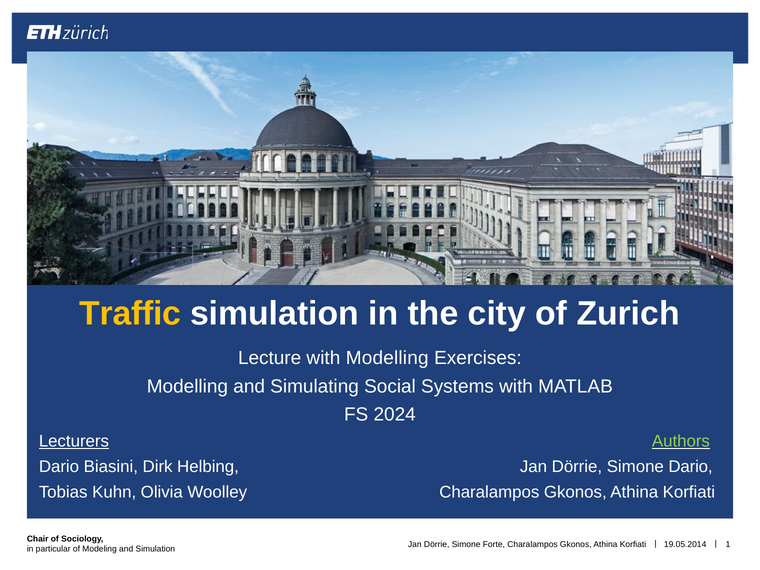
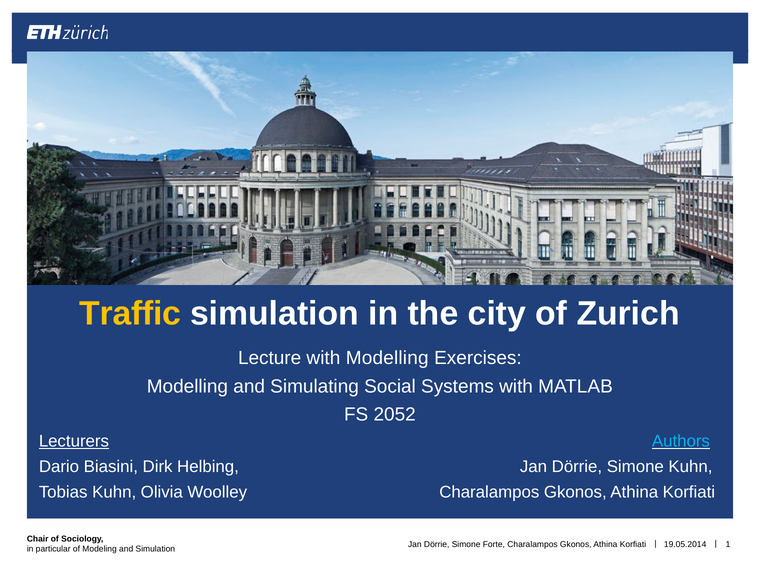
2024: 2024 -> 2052
Authors colour: light green -> light blue
Simone Dario: Dario -> Kuhn
